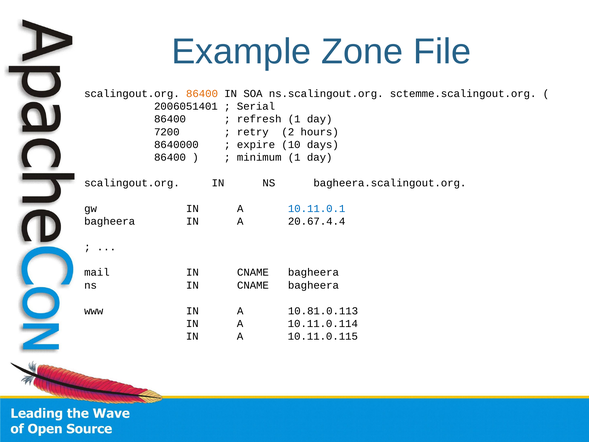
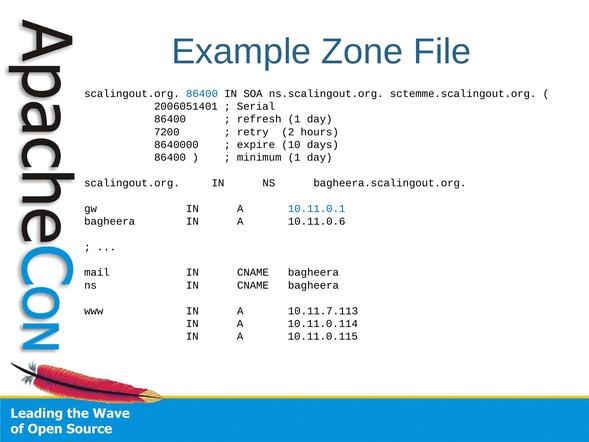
86400 at (202, 93) colour: orange -> blue
20.67.4.4: 20.67.4.4 -> 10.11.0.6
10.81.0.113: 10.81.0.113 -> 10.11.7.113
